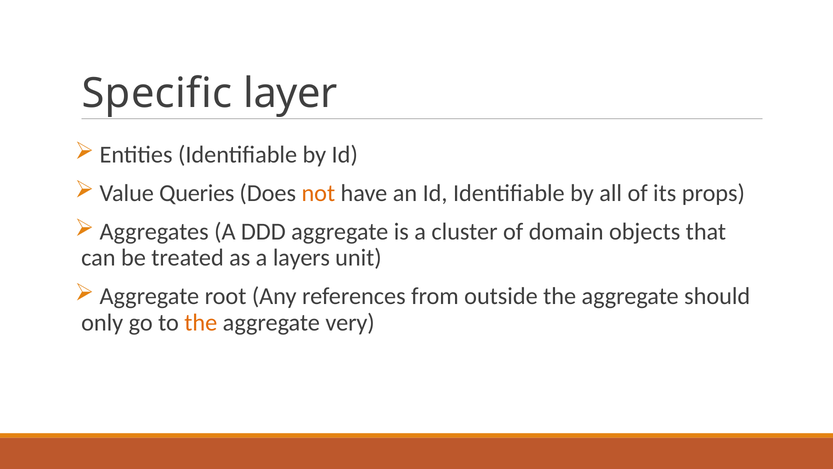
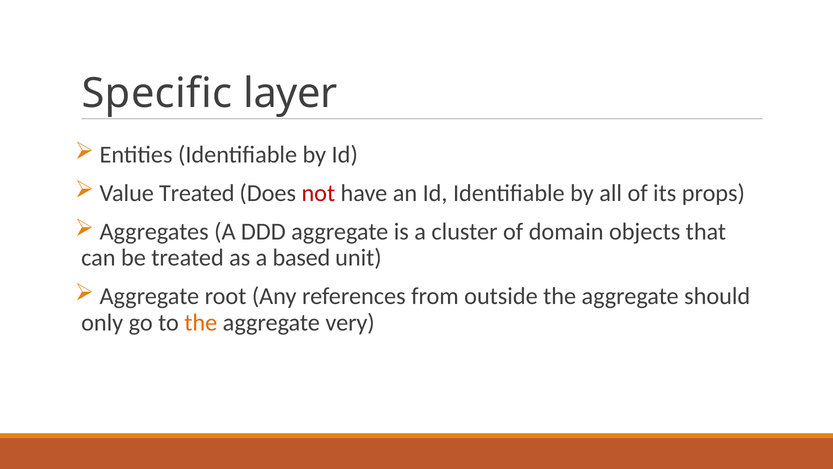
Value Queries: Queries -> Treated
not colour: orange -> red
layers: layers -> based
